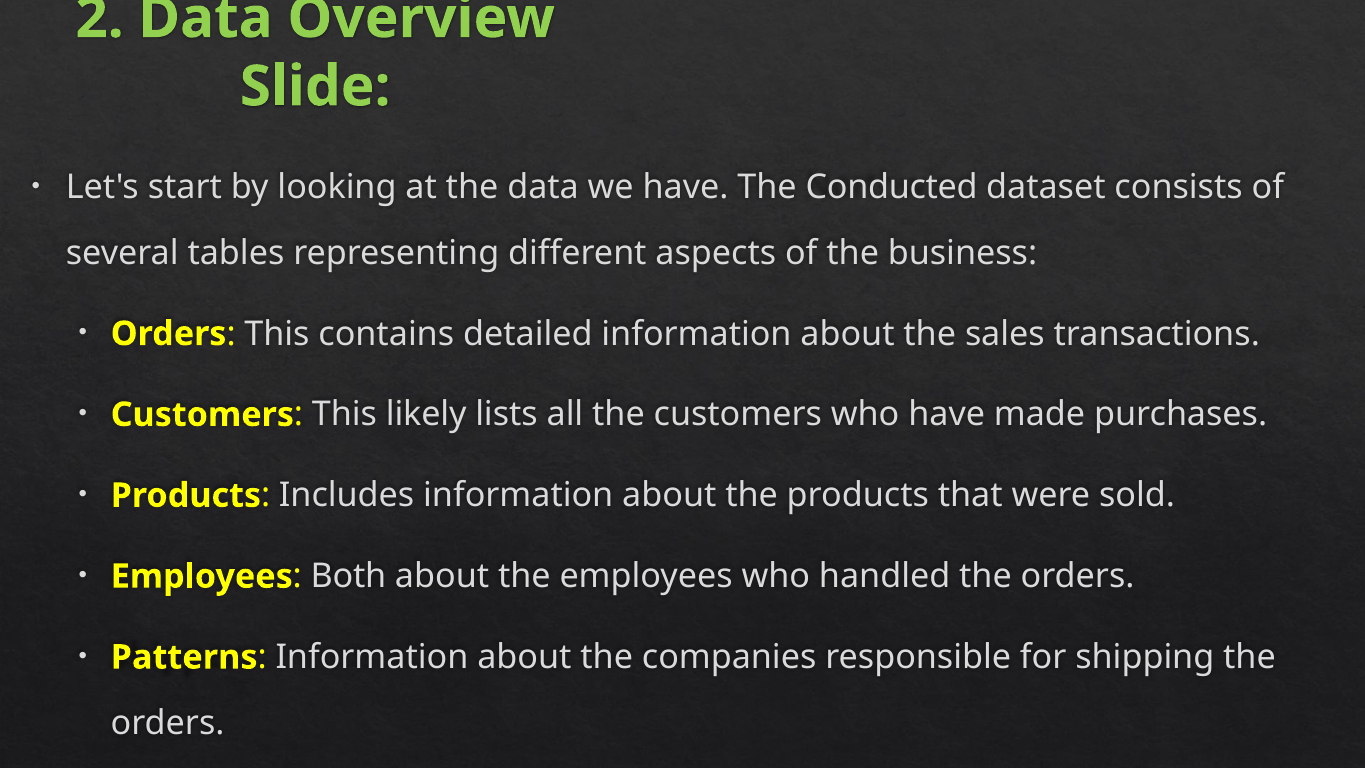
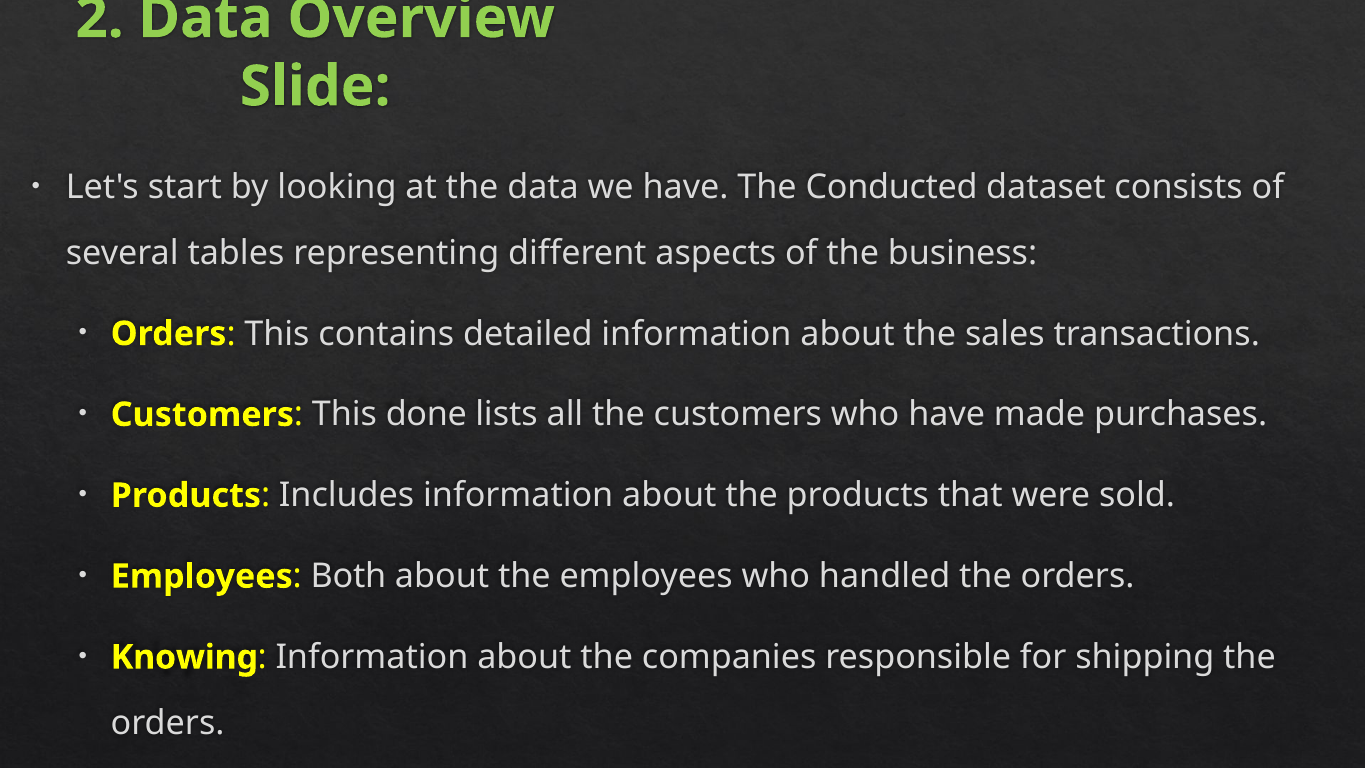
likely: likely -> done
Patterns: Patterns -> Knowing
